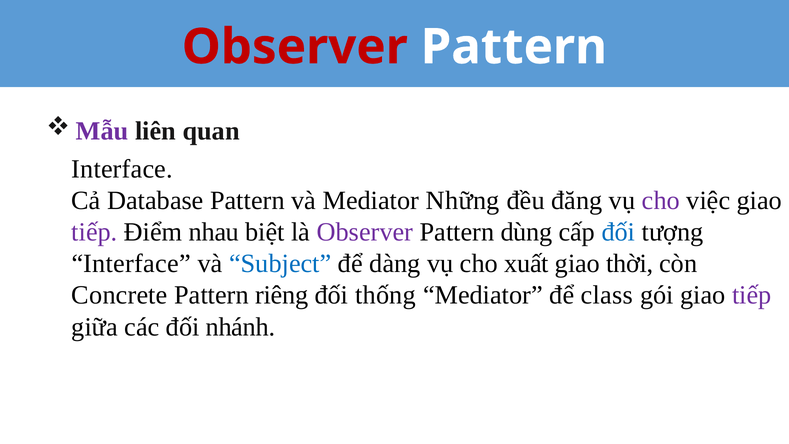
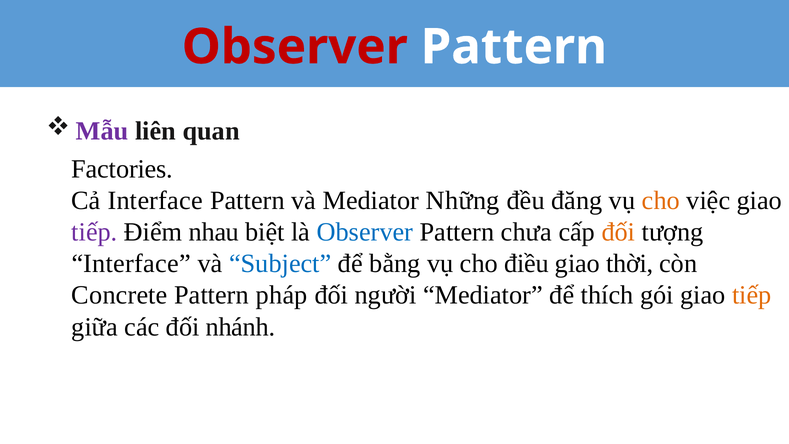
Interface at (122, 169): Interface -> Factories
Cả Database: Database -> Interface
cho at (661, 200) colour: purple -> orange
Observer at (365, 232) colour: purple -> blue
dùng: dùng -> chưa
đối at (618, 232) colour: blue -> orange
dàng: dàng -> bằng
xuất: xuất -> điều
riêng: riêng -> pháp
thống: thống -> người
class: class -> thích
tiếp at (752, 295) colour: purple -> orange
